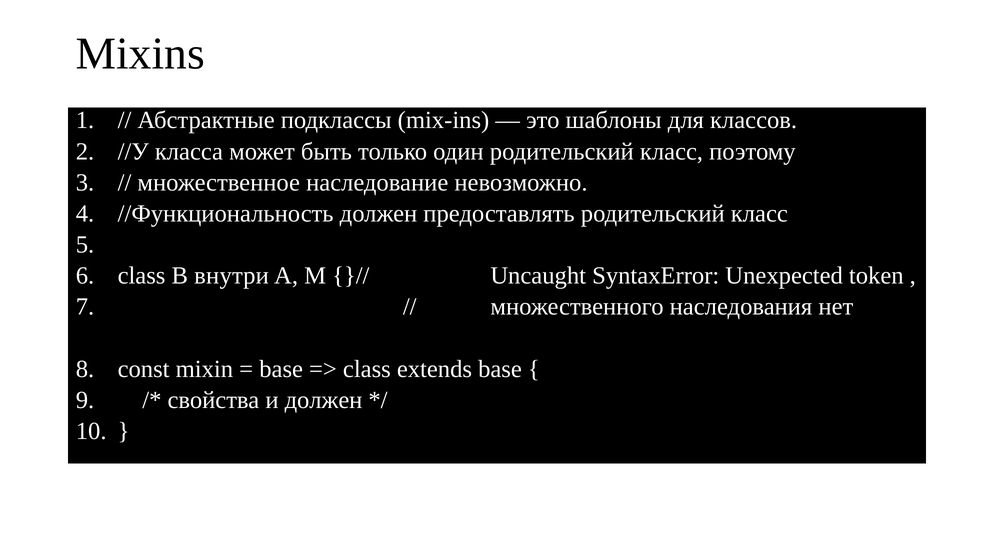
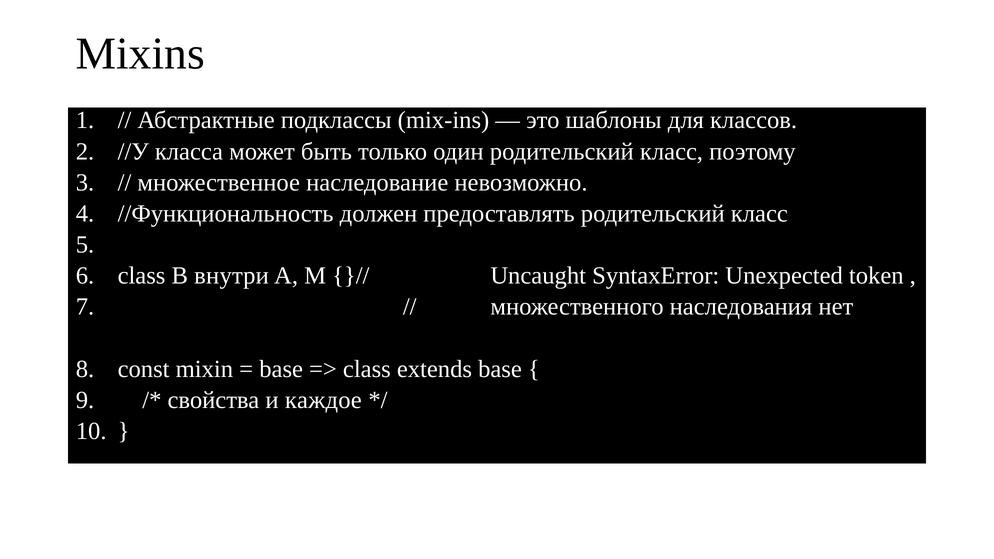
и должен: должен -> каждое
